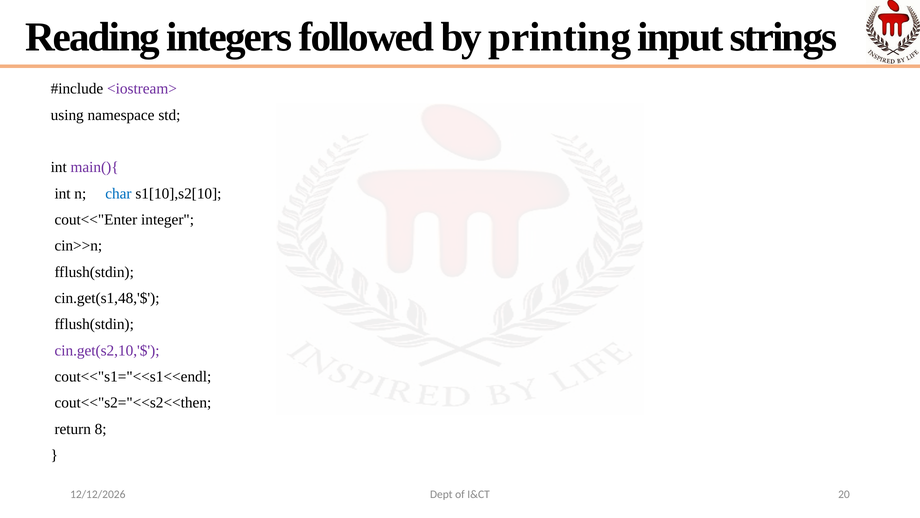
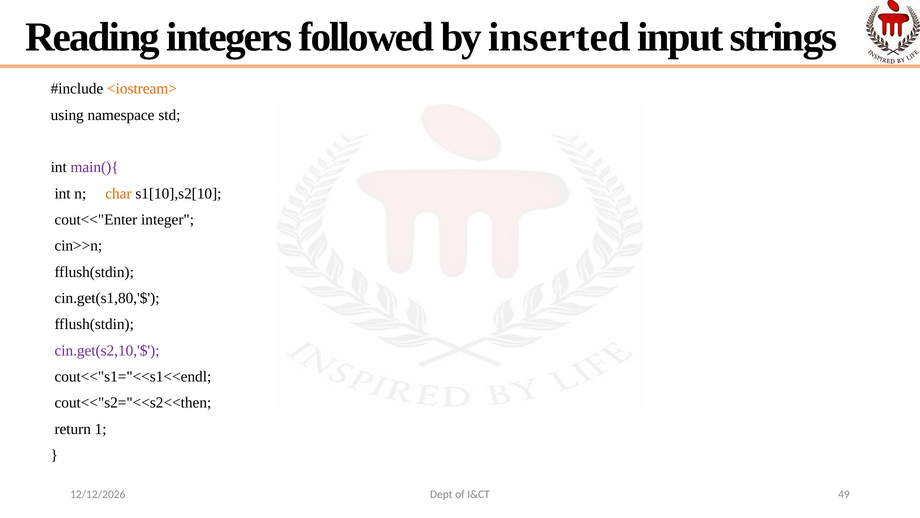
printing: printing -> inserted
<iostream> colour: purple -> orange
char colour: blue -> orange
cin.get(s1,48,'$: cin.get(s1,48,'$ -> cin.get(s1,80,'$
8: 8 -> 1
20: 20 -> 49
